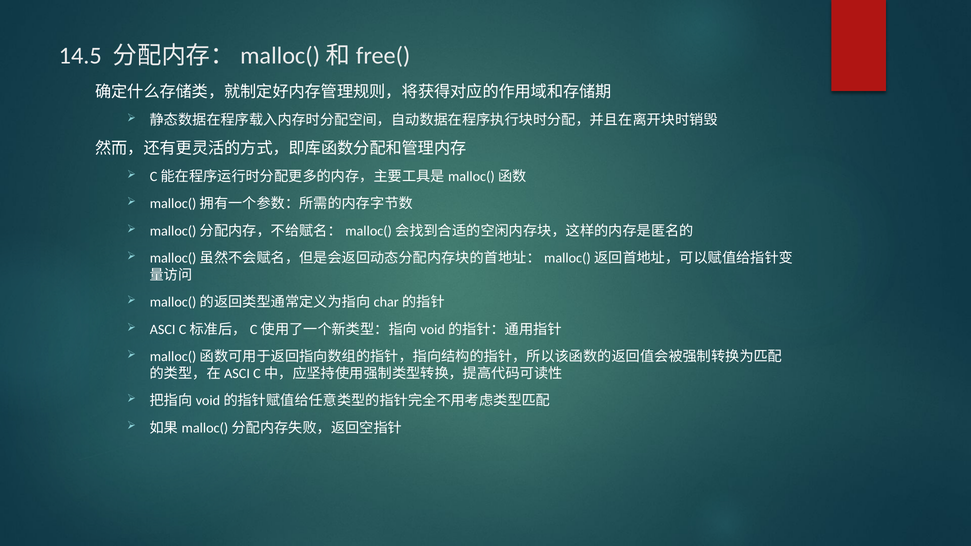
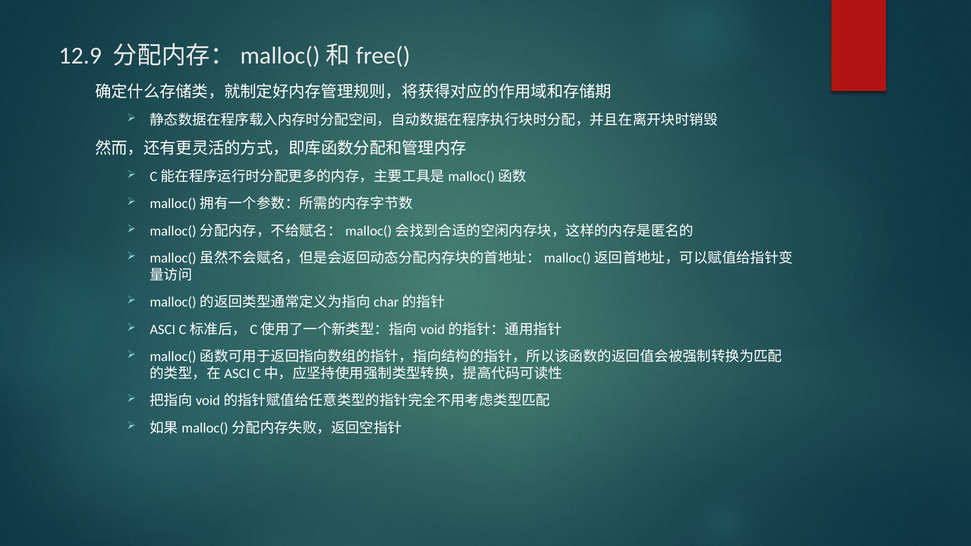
14.5: 14.5 -> 12.9
